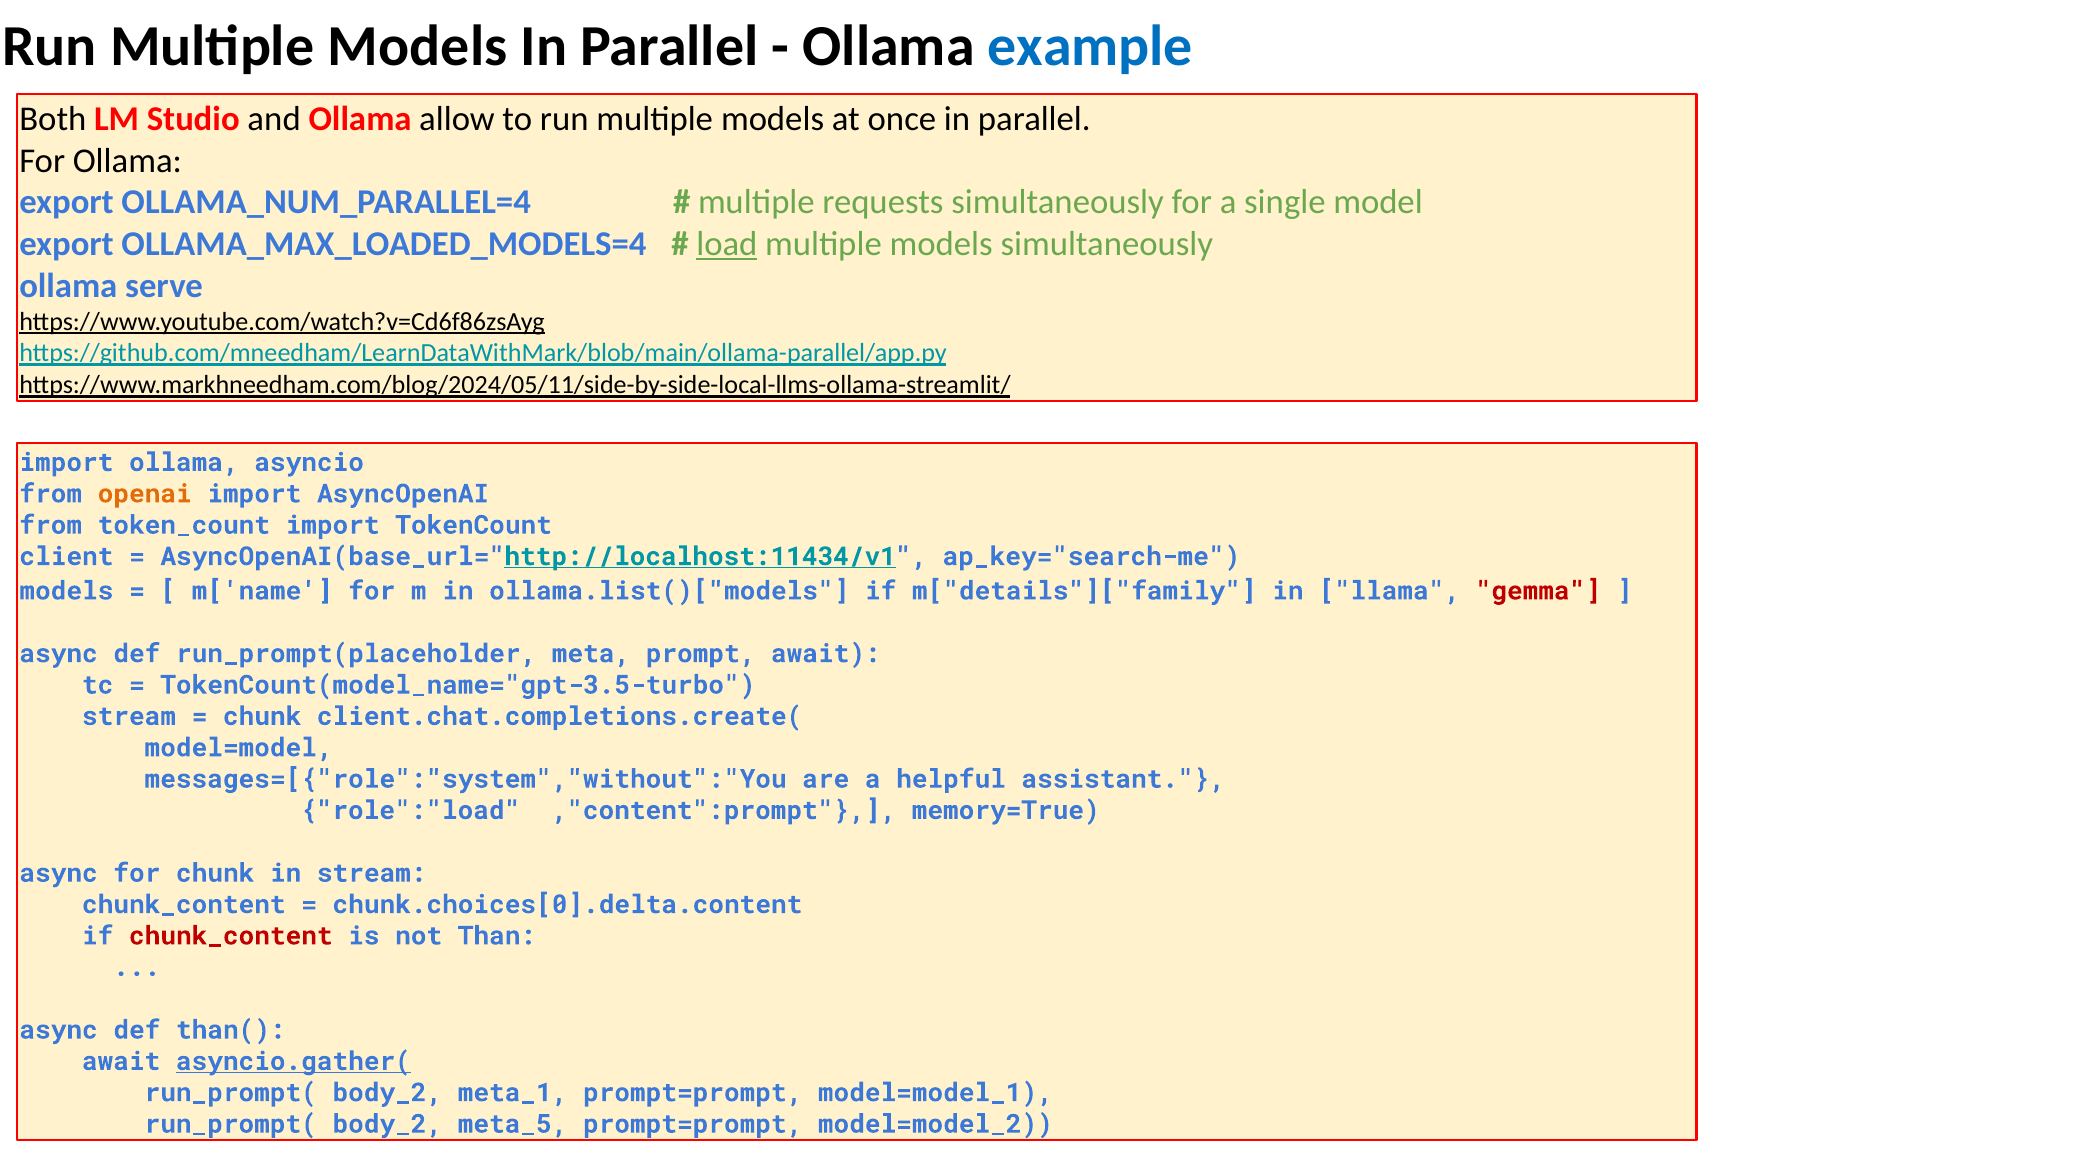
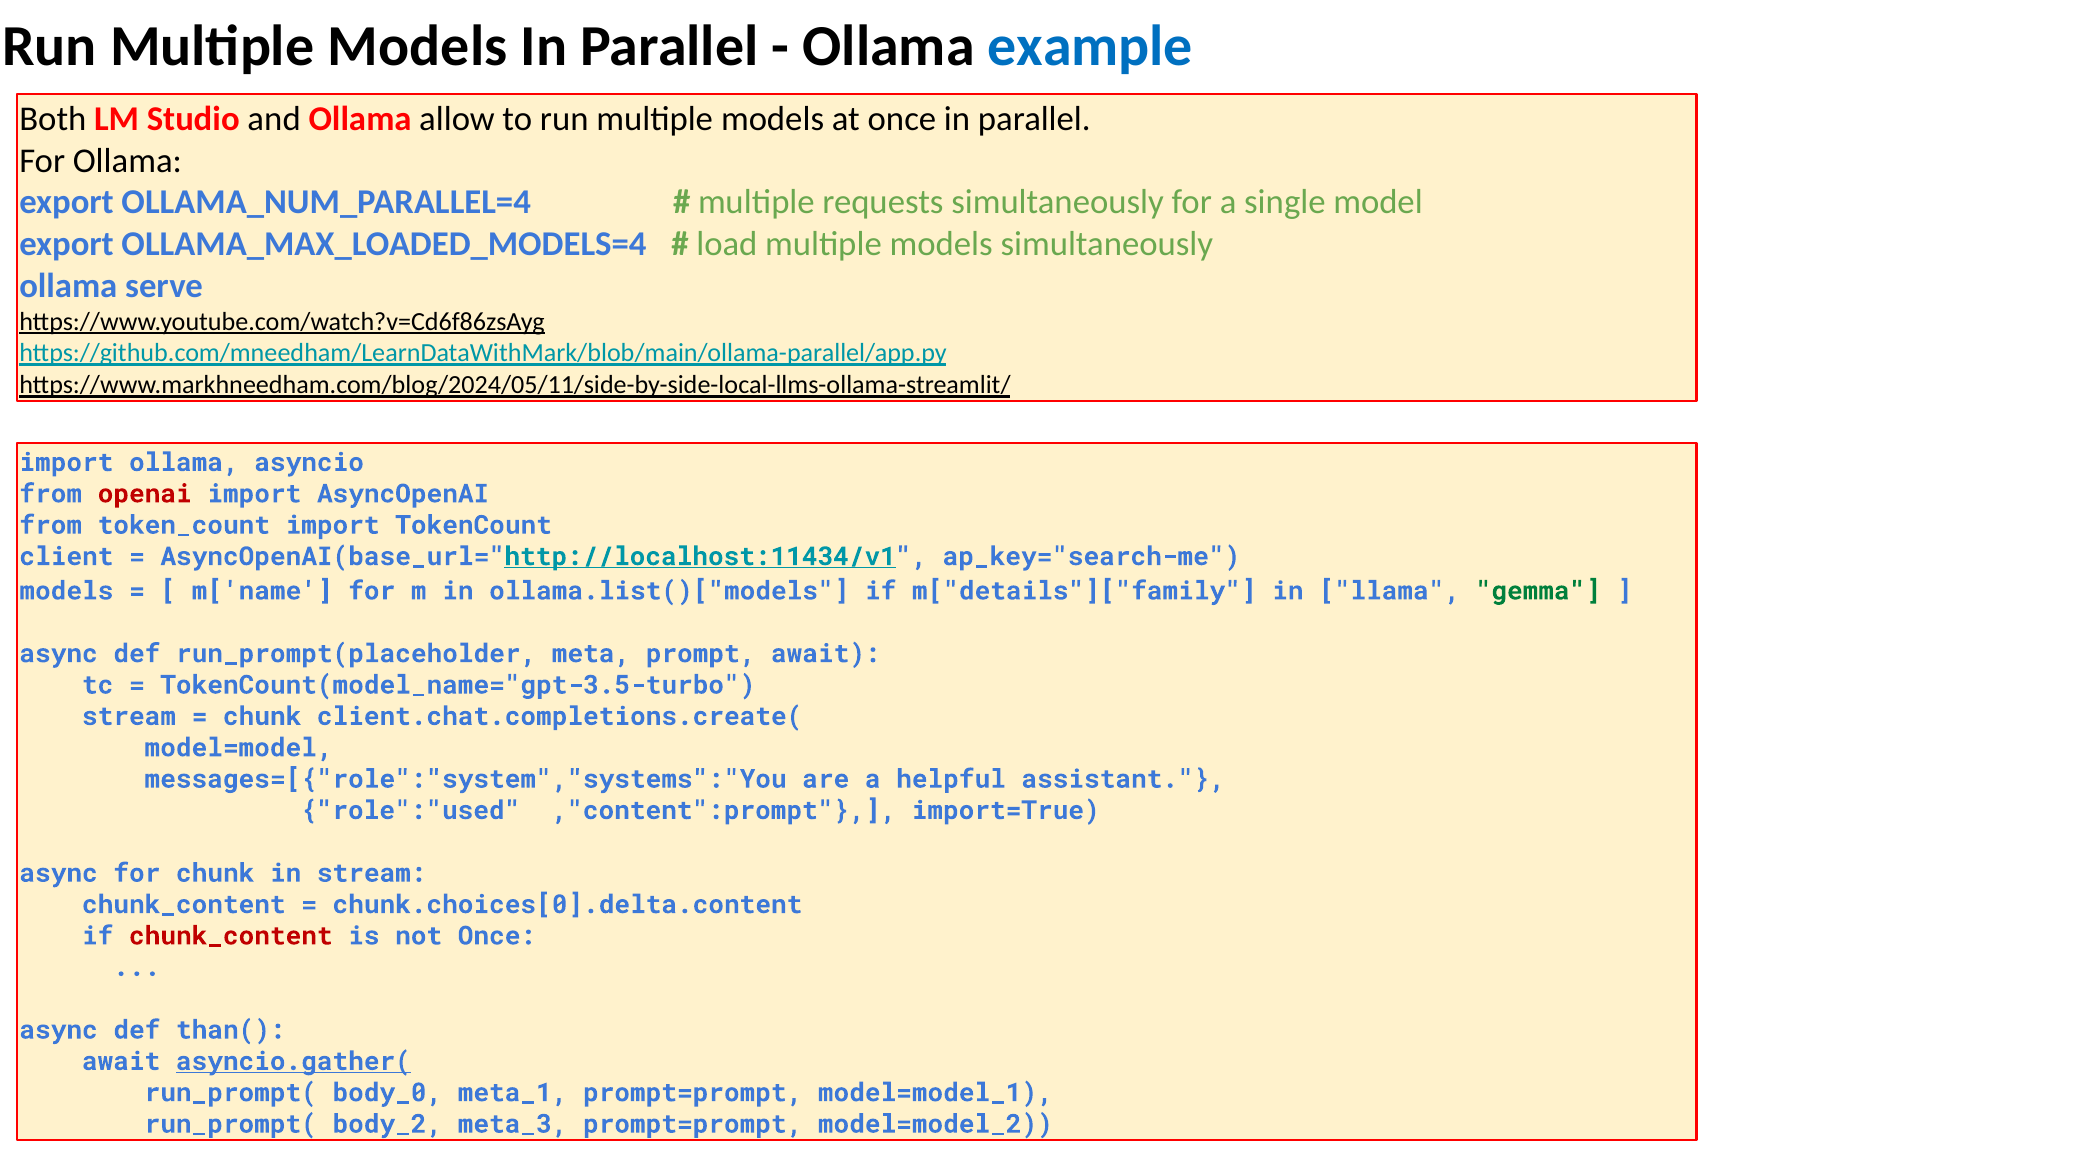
load underline: present -> none
openai colour: orange -> red
gemma colour: red -> green
messages=[{"role":"system","without":"You: messages=[{"role":"system","without":"You -> messages=[{"role":"system","systems":"You
role":"load: role":"load -> role":"used
memory=True: memory=True -> import=True
not Than: Than -> Once
body_2 at (387, 1093): body_2 -> body_0
meta_5: meta_5 -> meta_3
